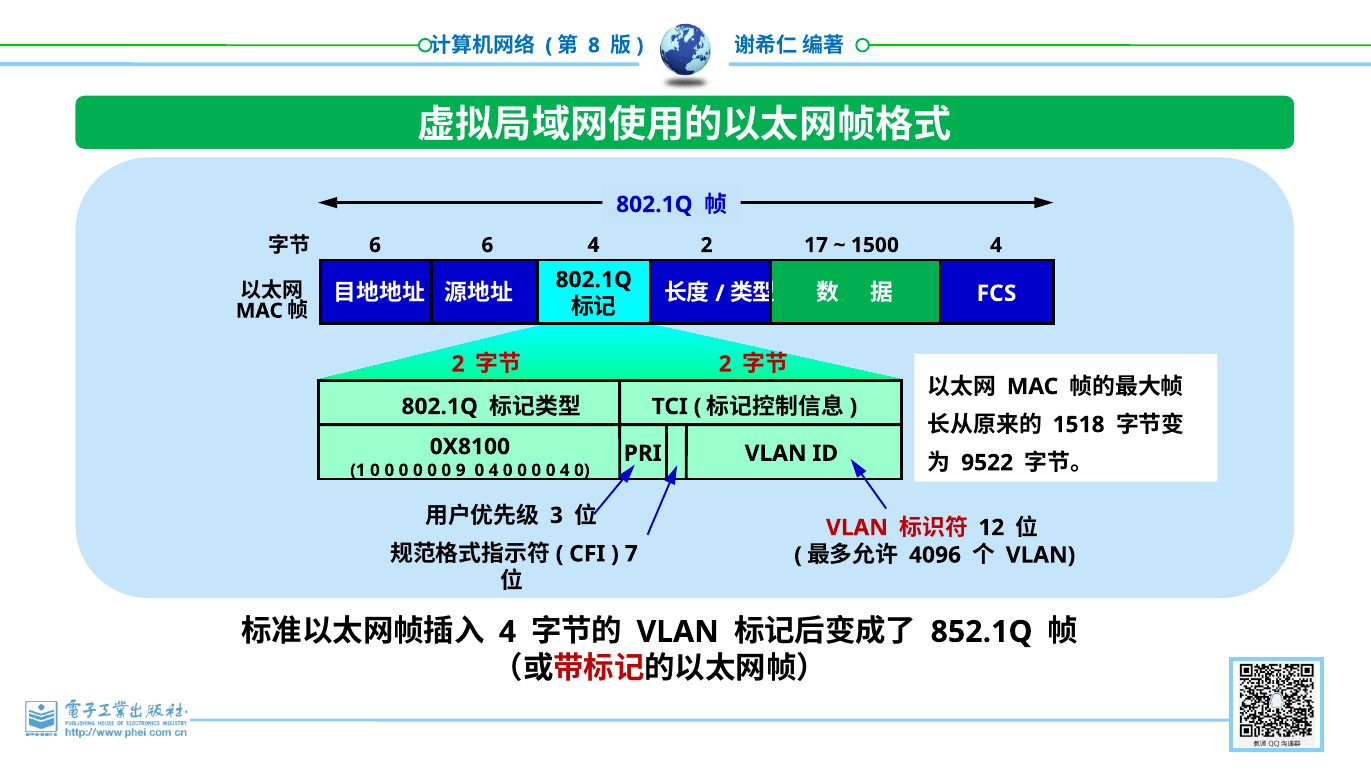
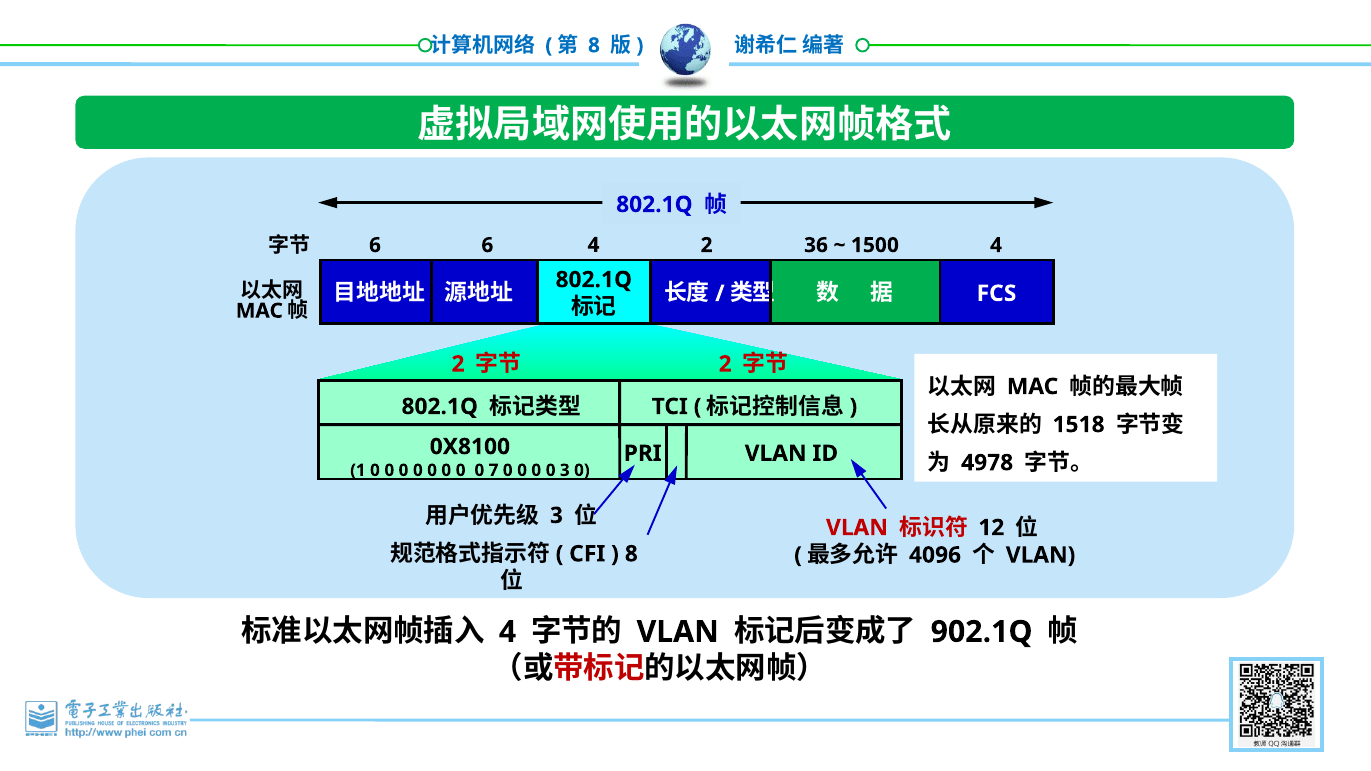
17: 17 -> 36
9522: 9522 -> 4978
9 at (461, 470): 9 -> 0
4 at (493, 470): 4 -> 7
0 0 4: 4 -> 3
7 at (631, 554): 7 -> 8
852.1Q: 852.1Q -> 902.1Q
